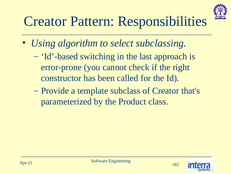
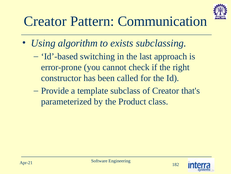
Responsibilities: Responsibilities -> Communication
select: select -> exists
